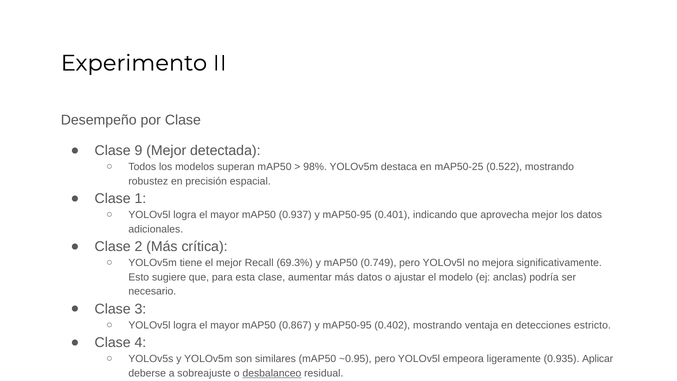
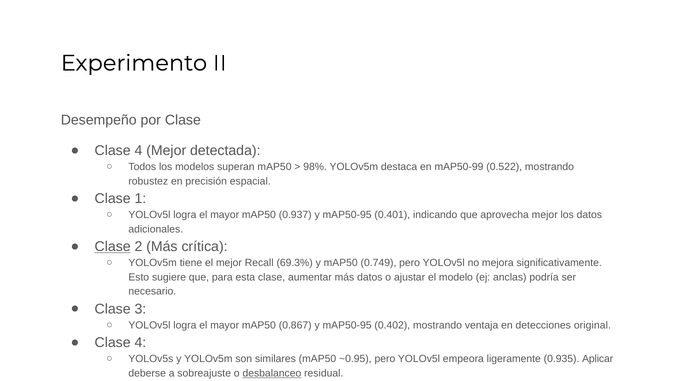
9 at (138, 151): 9 -> 4
mAP50-25: mAP50-25 -> mAP50-99
Clase at (113, 247) underline: none -> present
estricto: estricto -> original
